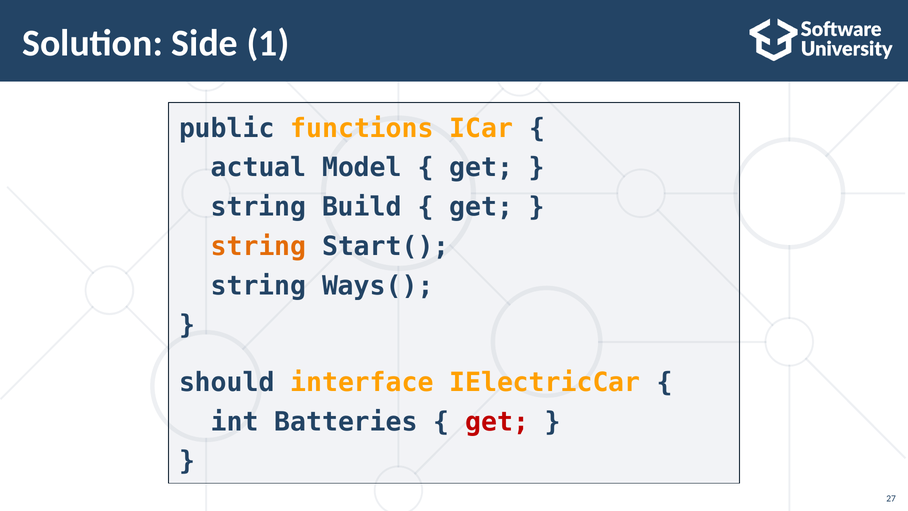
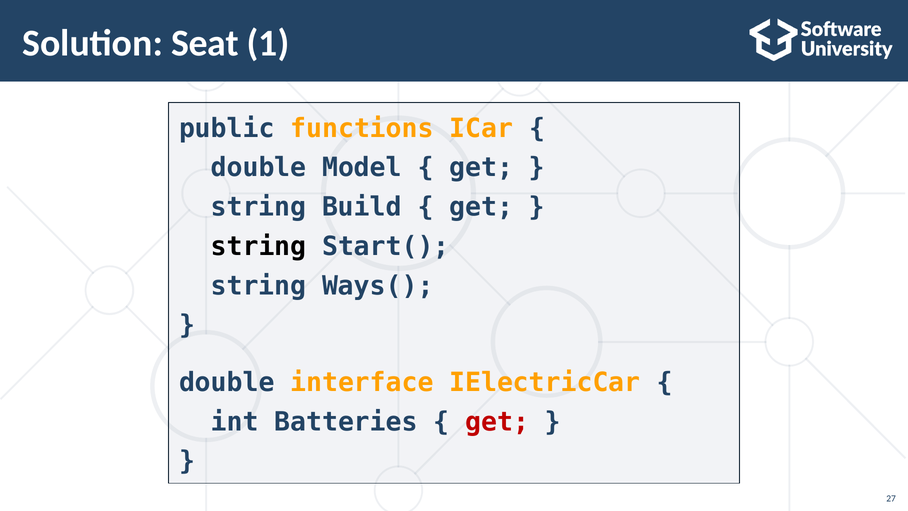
Side: Side -> Seat
actual at (259, 168): actual -> double
string at (259, 246) colour: orange -> black
should at (227, 382): should -> double
